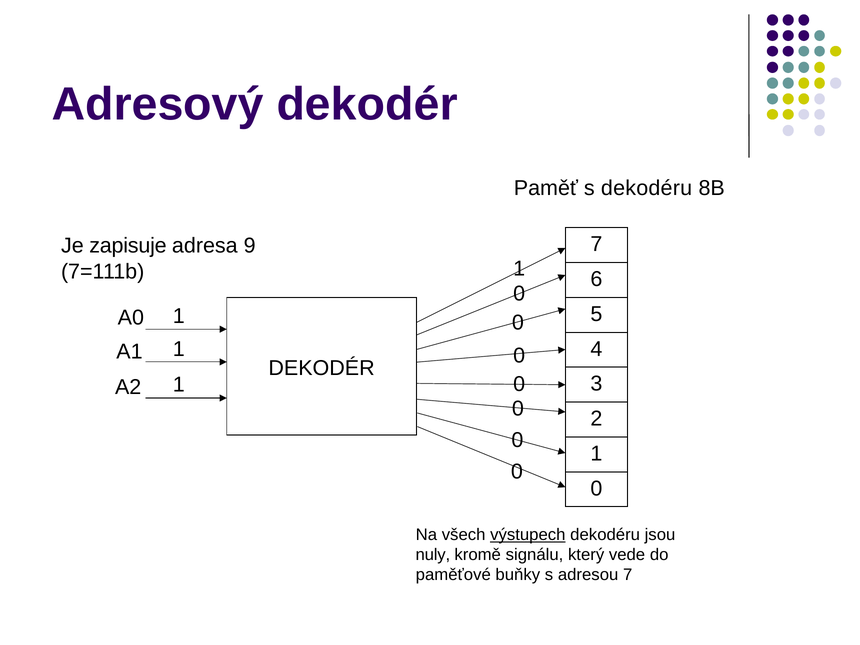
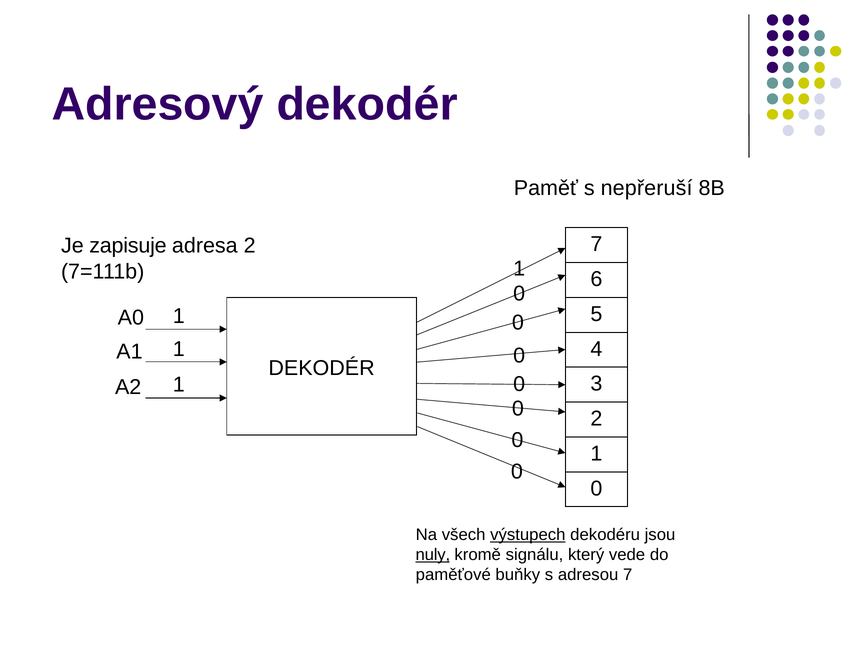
s dekodéru: dekodéru -> nepřeruší
adresa 9: 9 -> 2
nuly underline: none -> present
